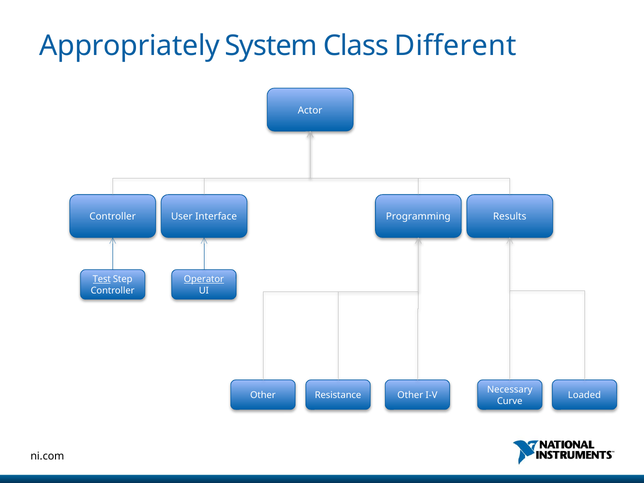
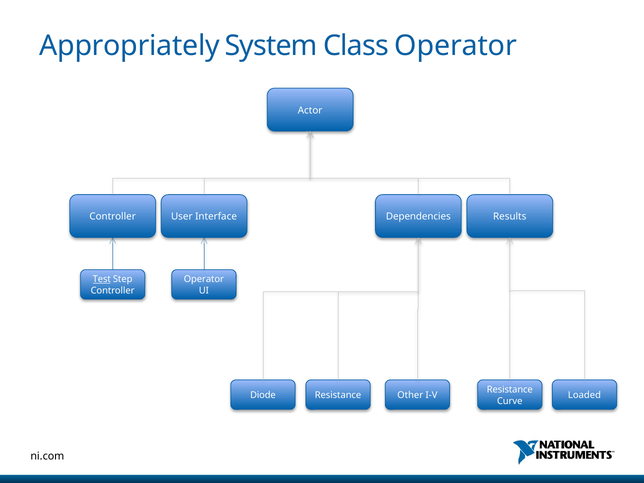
Class Different: Different -> Operator
Programming: Programming -> Dependencies
Operator at (204, 279) underline: present -> none
Necessary at (510, 390): Necessary -> Resistance
Other at (263, 395): Other -> Diode
